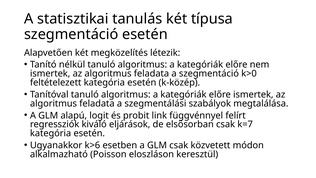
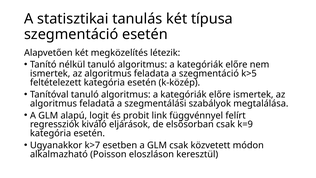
k>0: k>0 -> k>5
k=7: k=7 -> k=9
k>6: k>6 -> k>7
